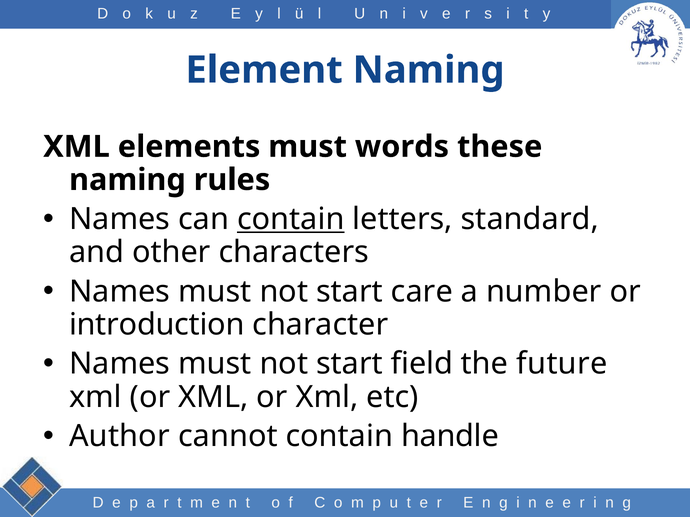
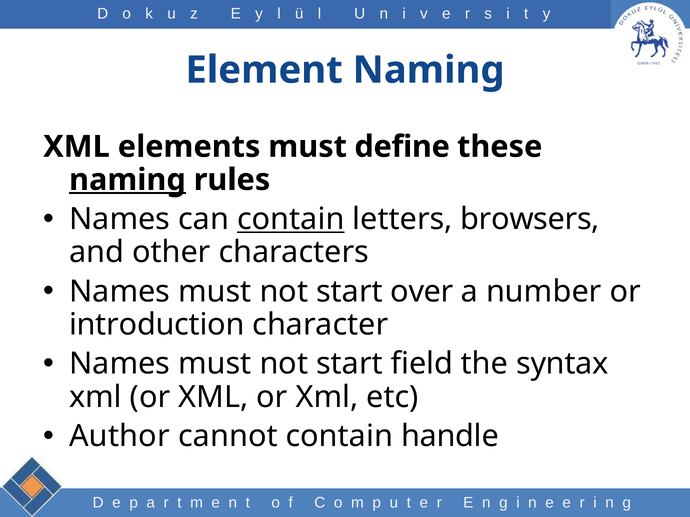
words: words -> define
naming at (127, 180) underline: none -> present
standard: standard -> browsers
care: care -> over
future: future -> syntax
